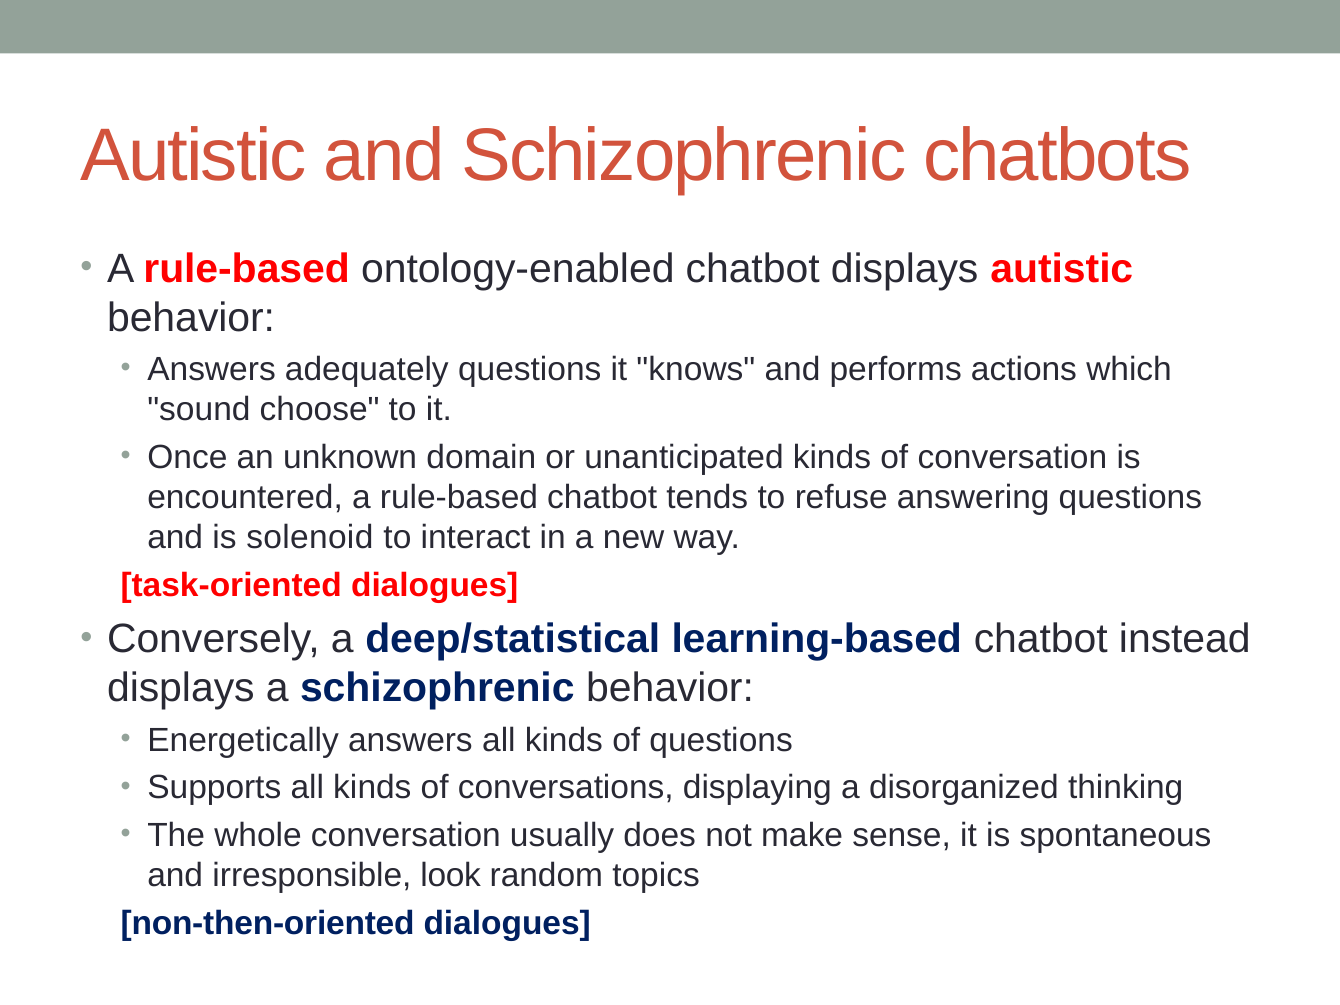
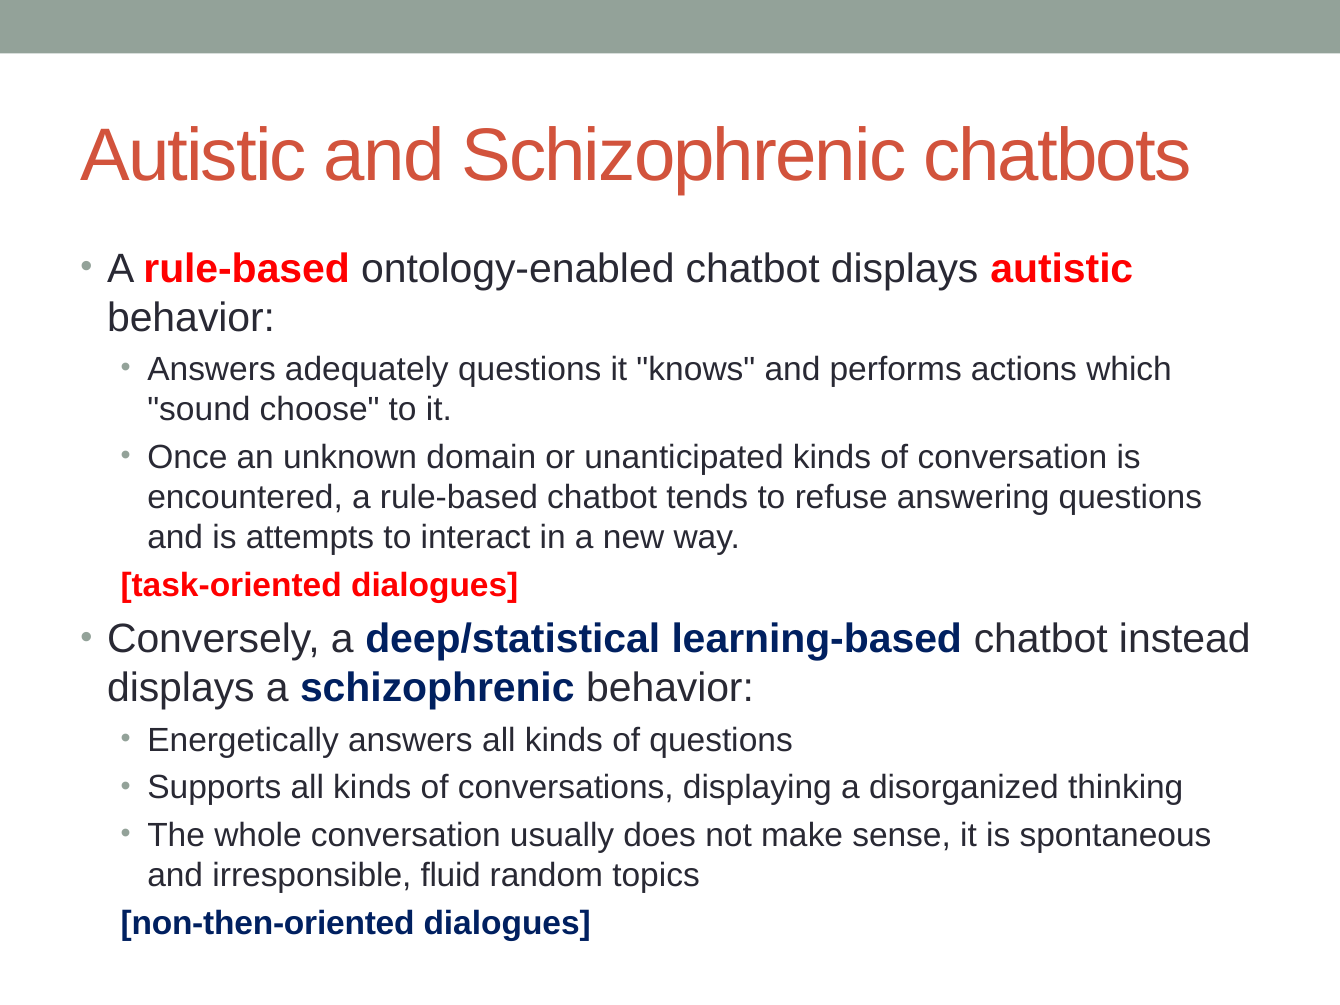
solenoid: solenoid -> attempts
look: look -> fluid
